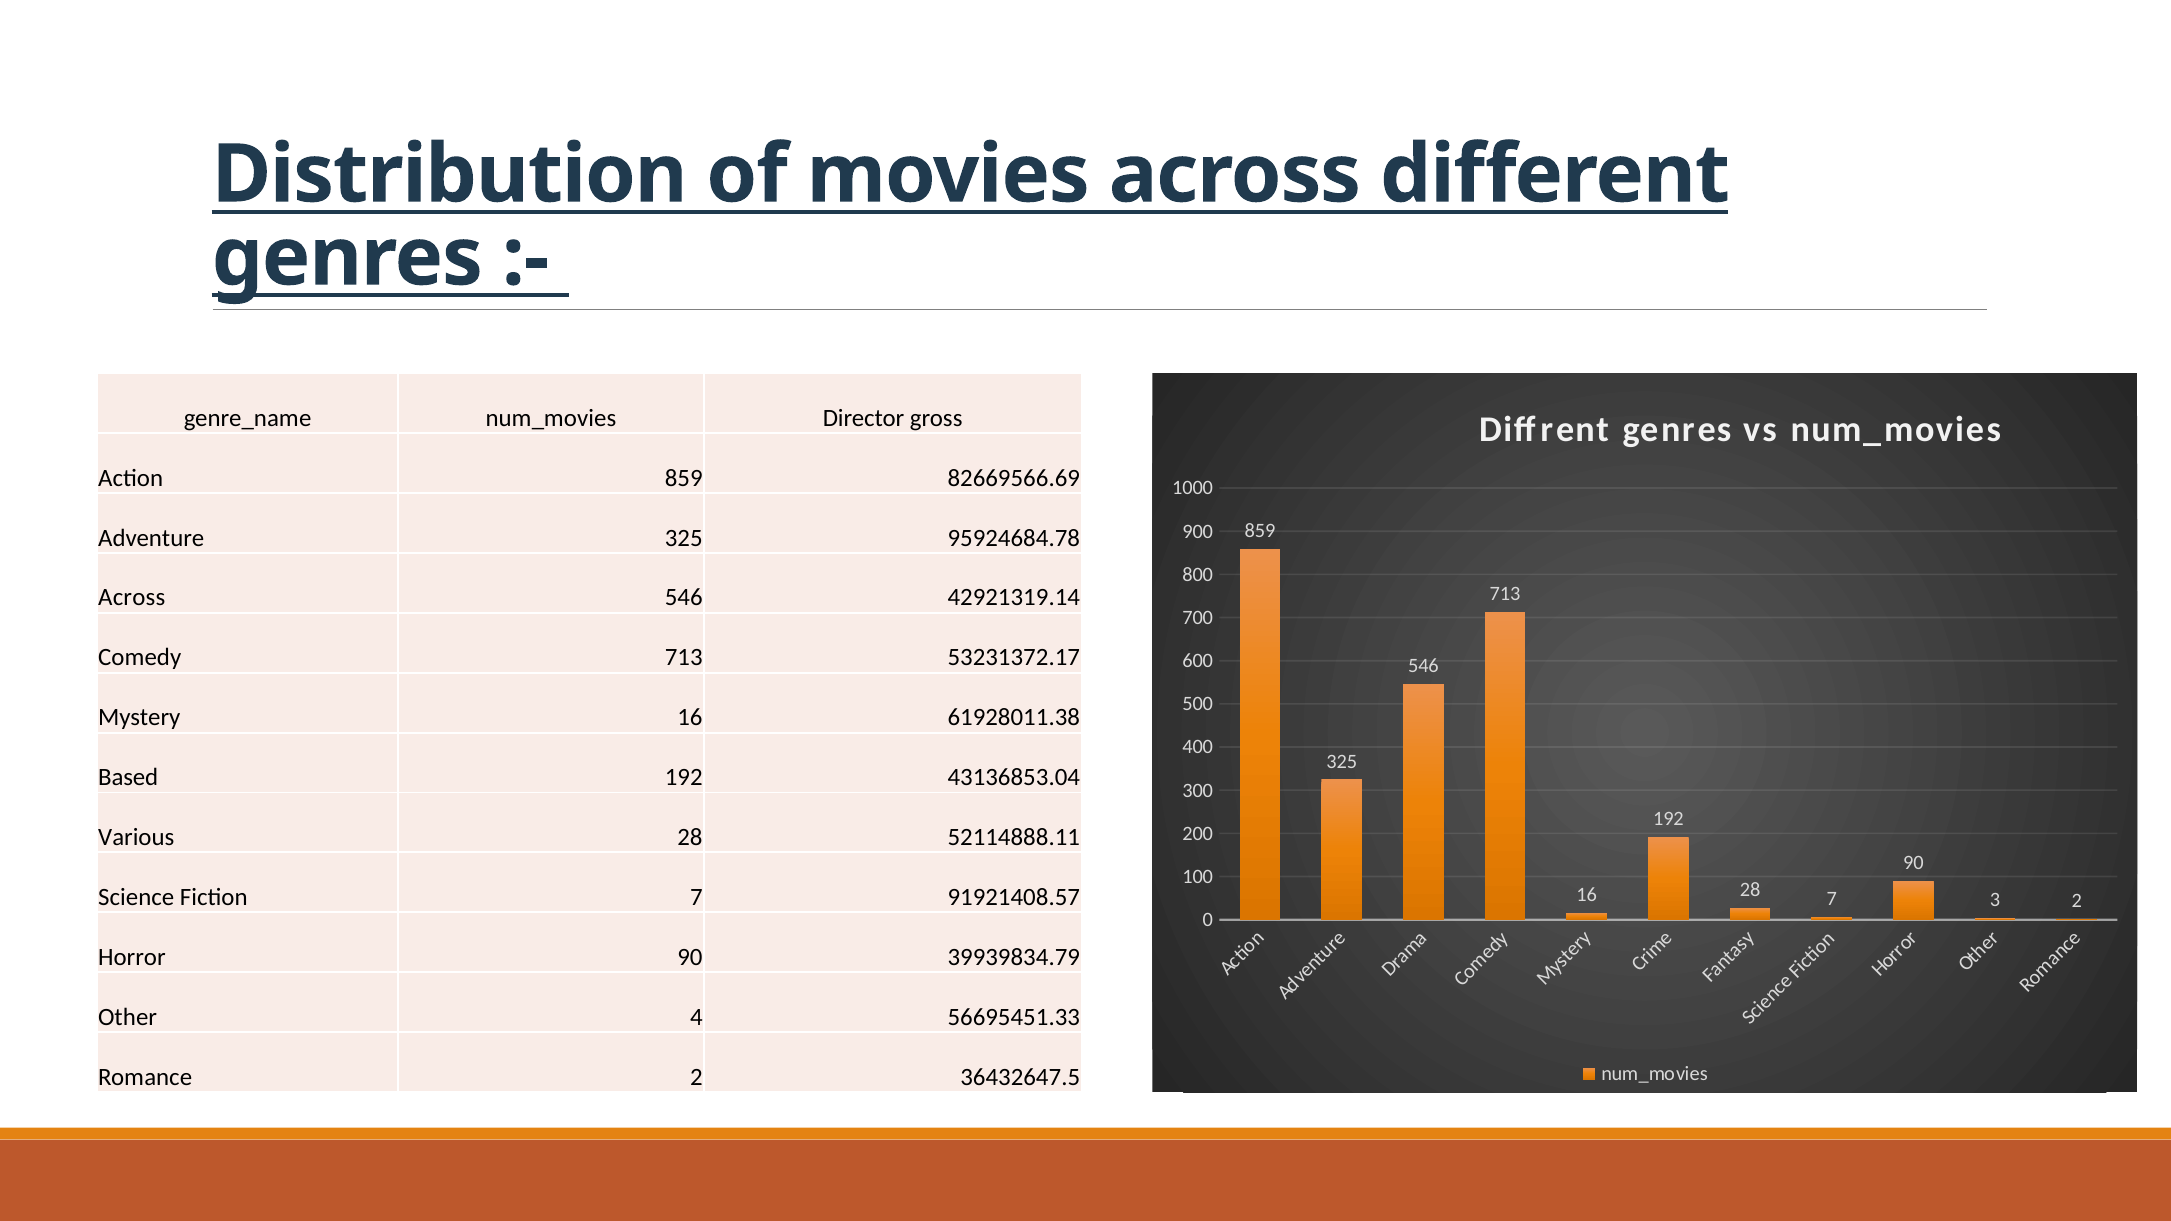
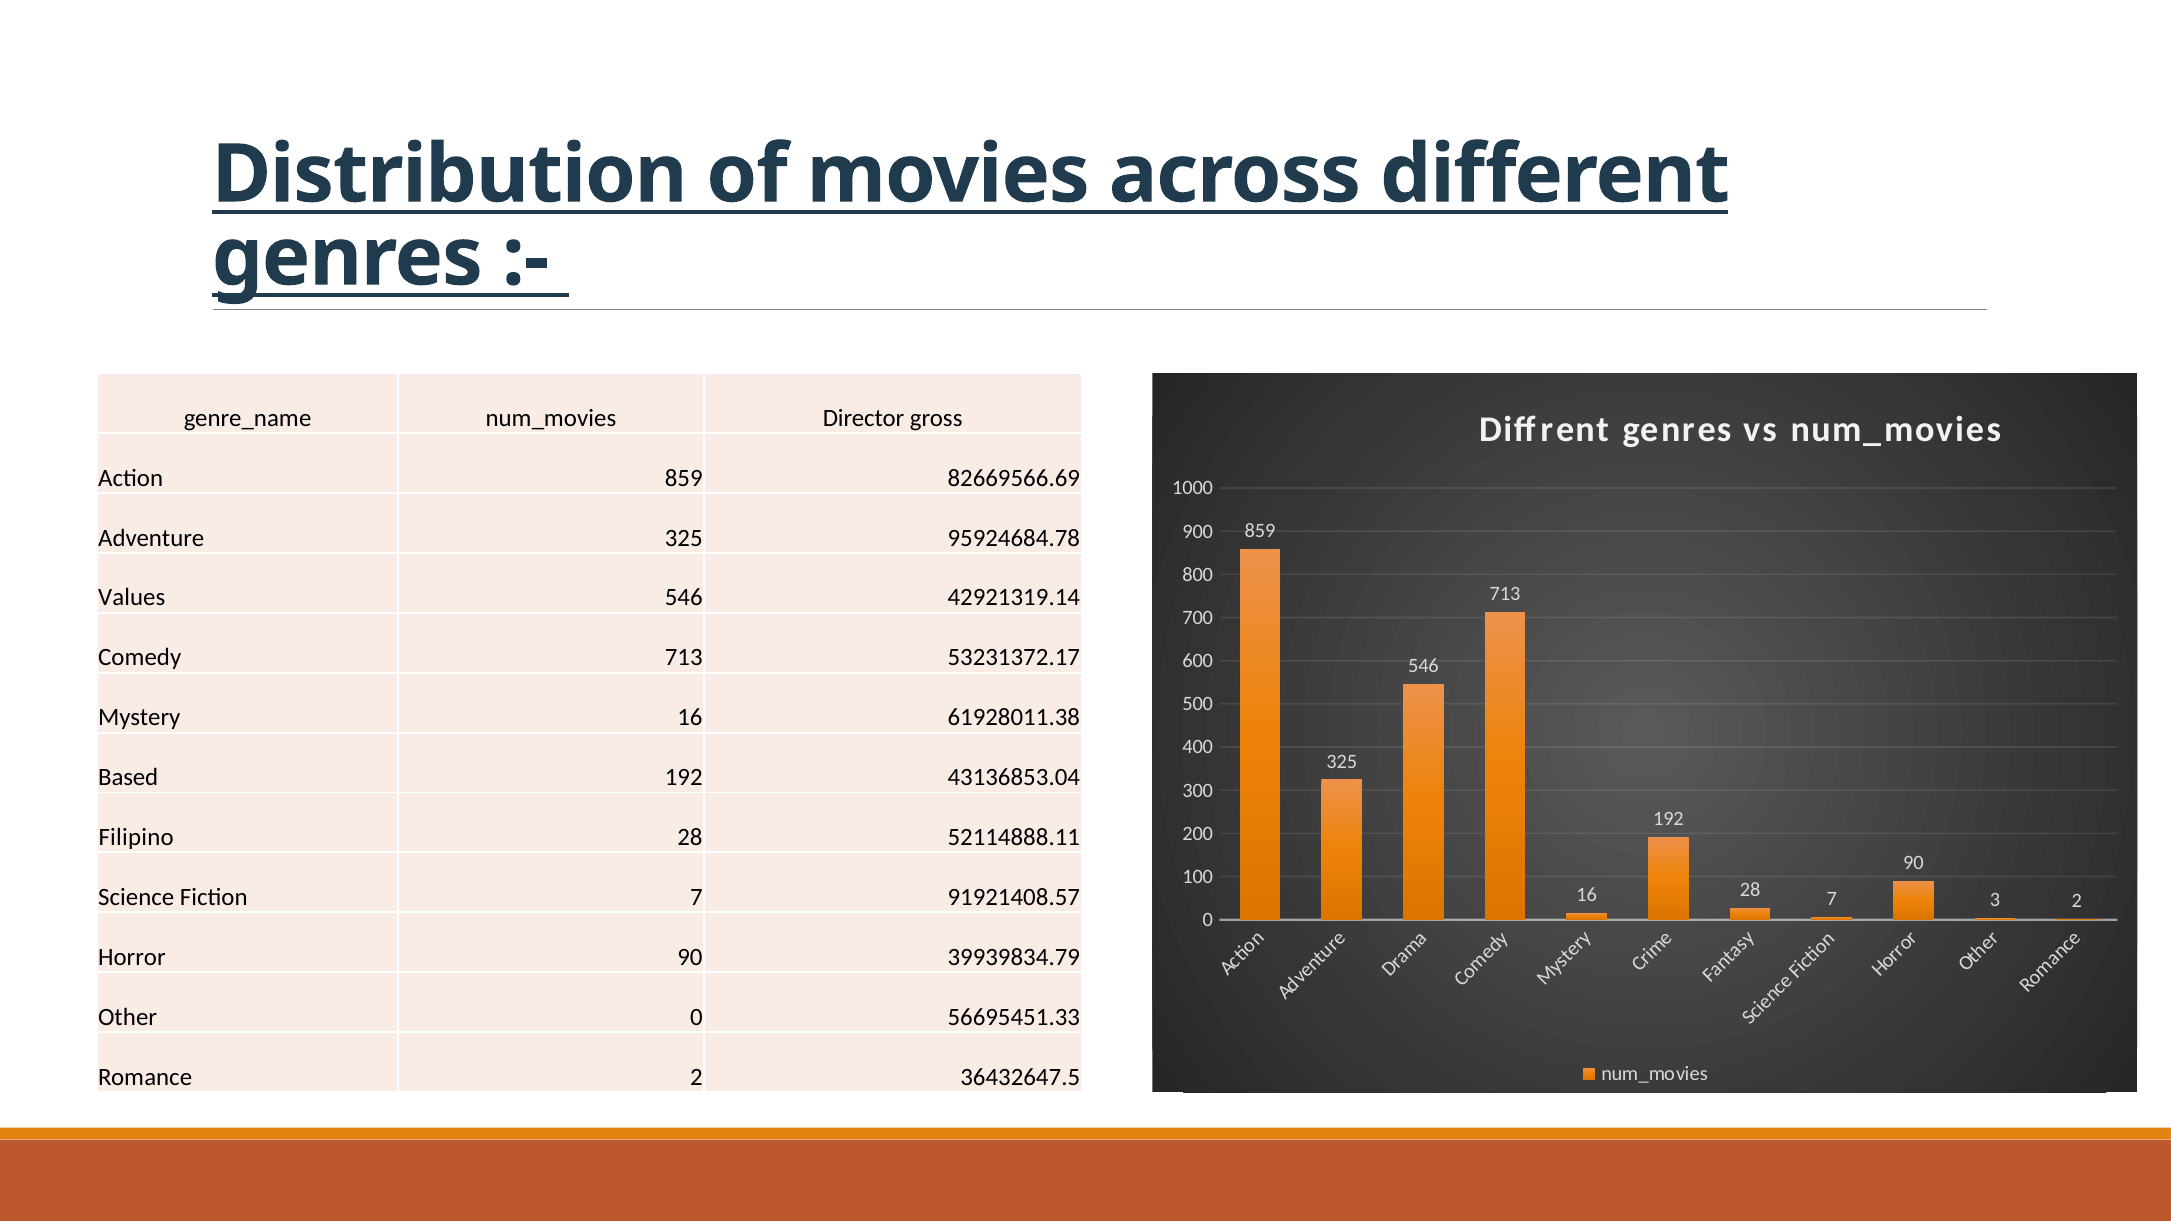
Across at (132, 598): Across -> Values
Various: Various -> Filipino
Other 4: 4 -> 0
